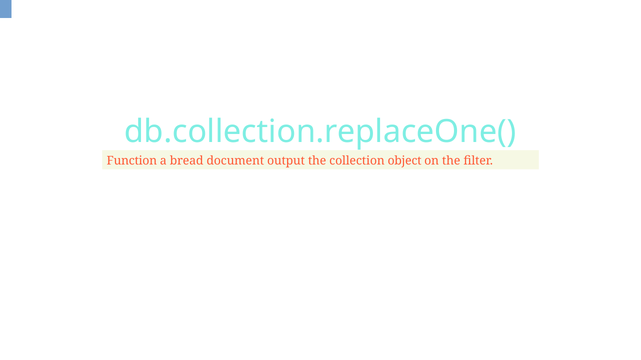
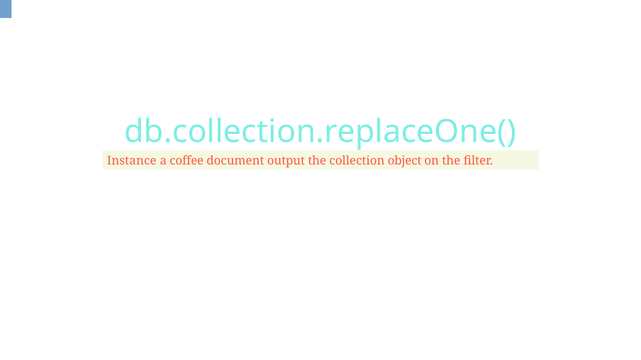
Function: Function -> Instance
bread: bread -> coffee
